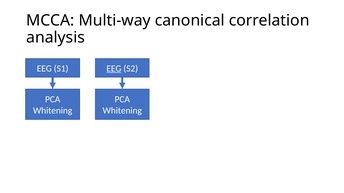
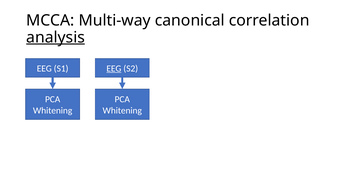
analysis underline: none -> present
